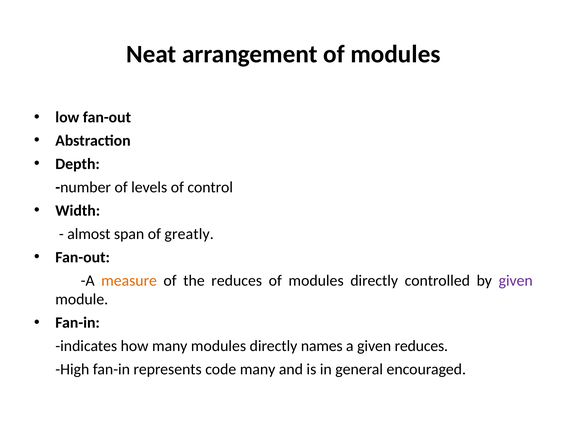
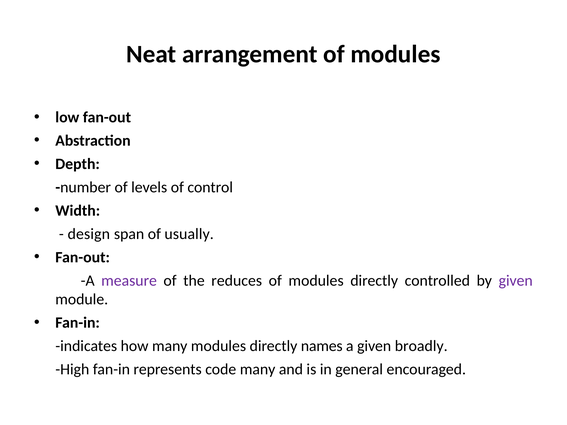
almost: almost -> design
greatly: greatly -> usually
measure colour: orange -> purple
given reduces: reduces -> broadly
